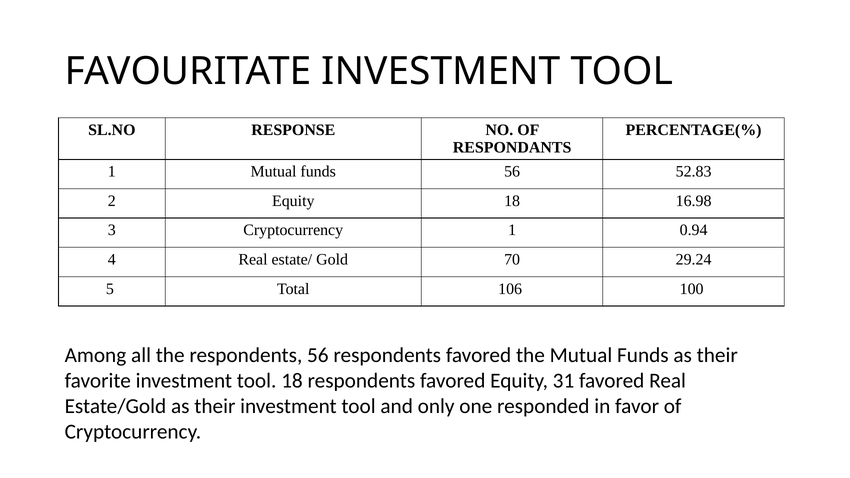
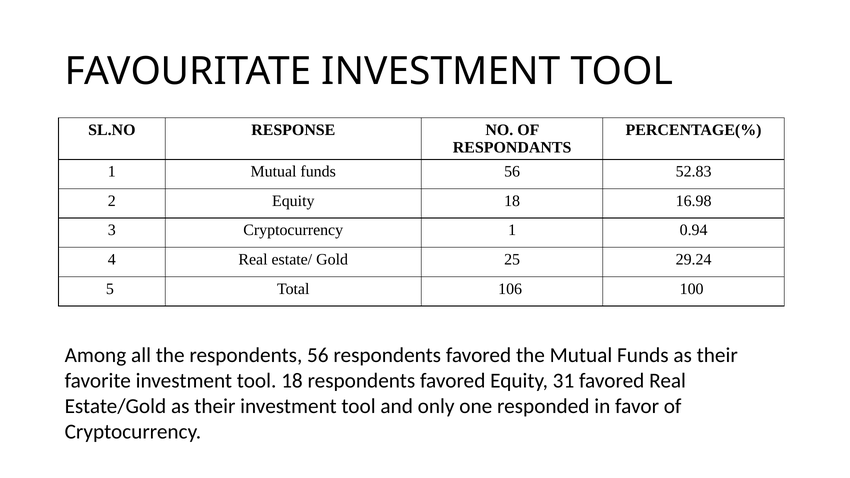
70: 70 -> 25
